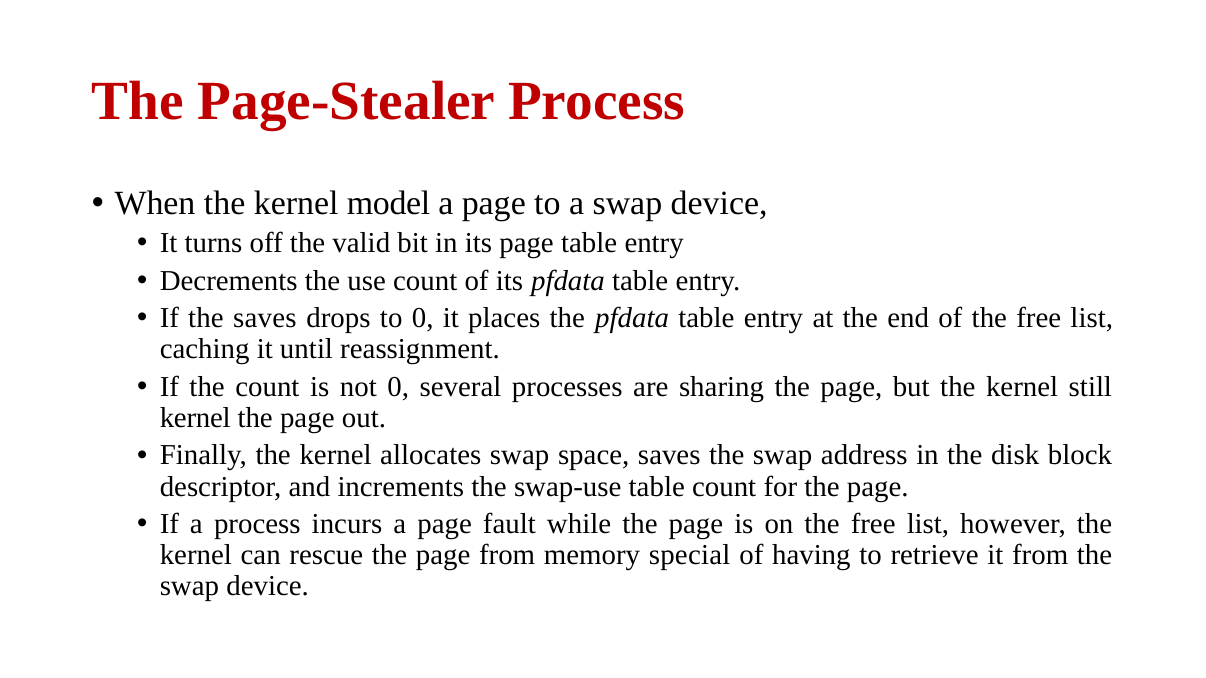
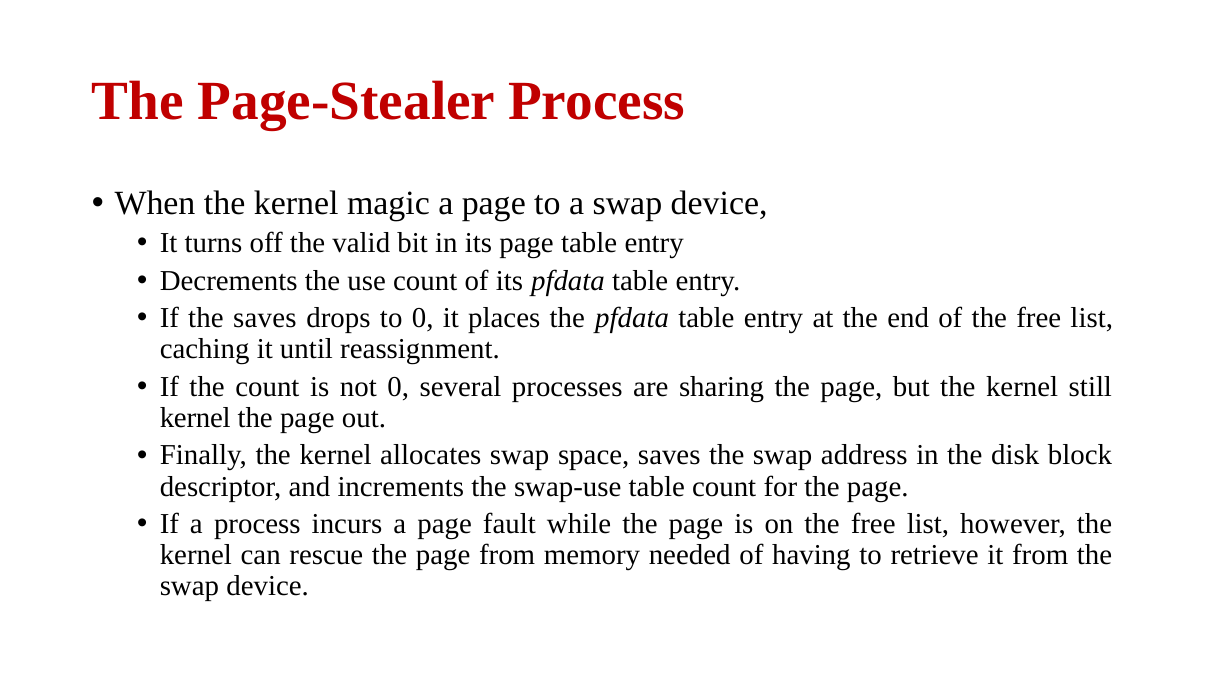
model: model -> magic
special: special -> needed
